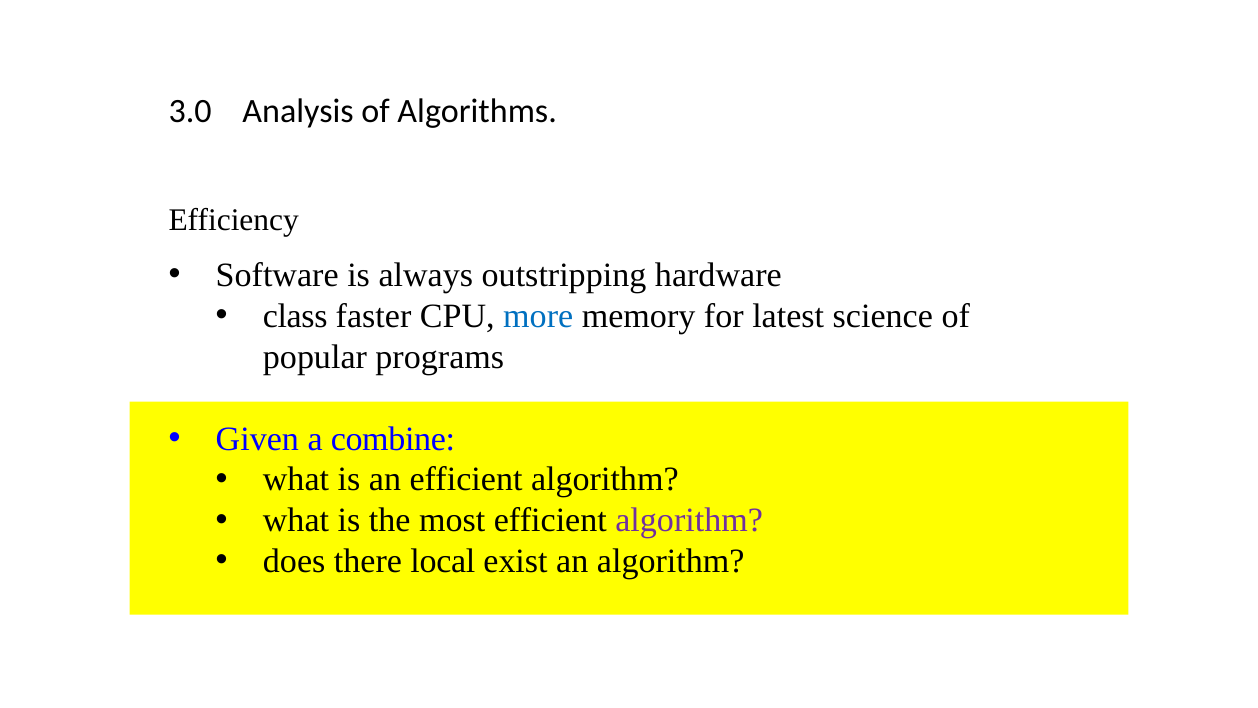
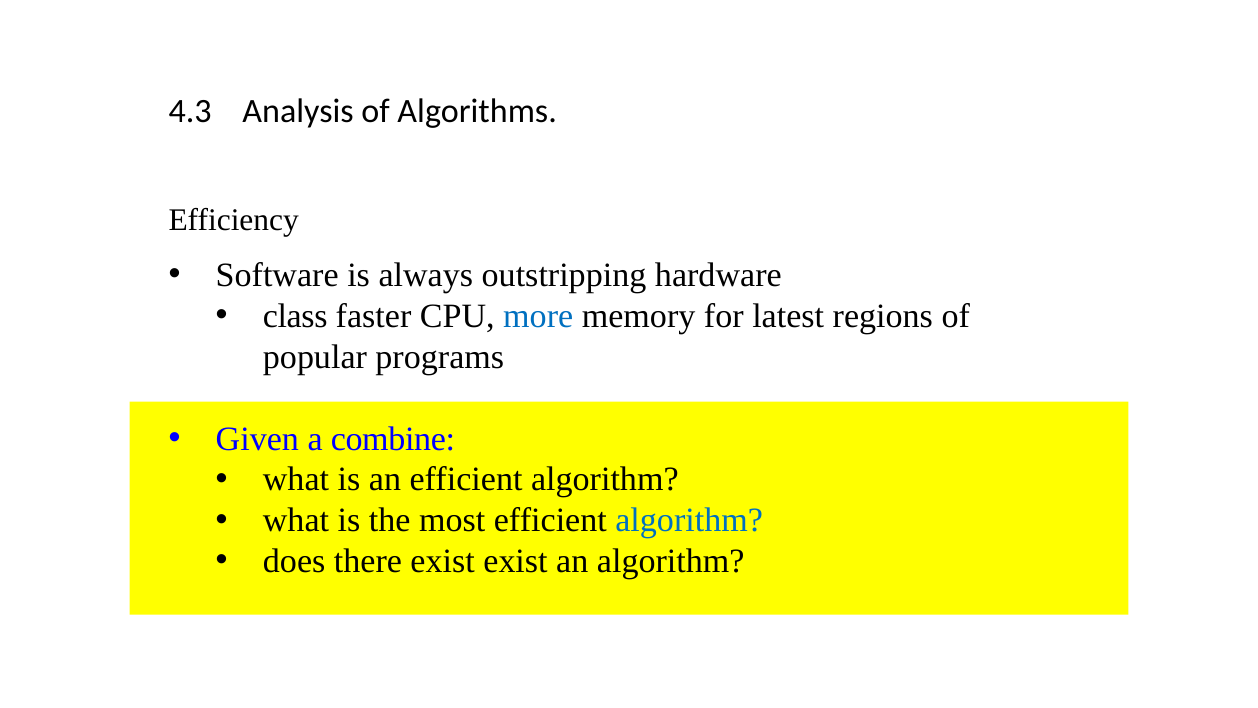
3.0: 3.0 -> 4.3
science: science -> regions
algorithm at (689, 520) colour: purple -> blue
there local: local -> exist
